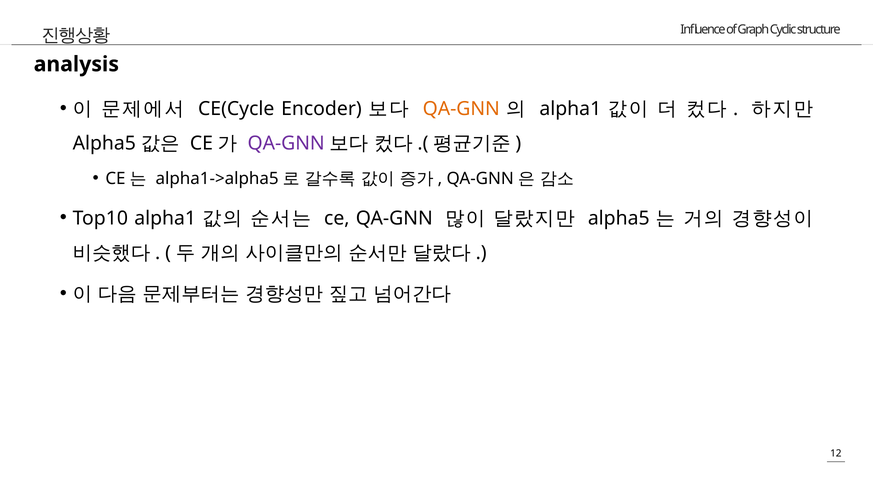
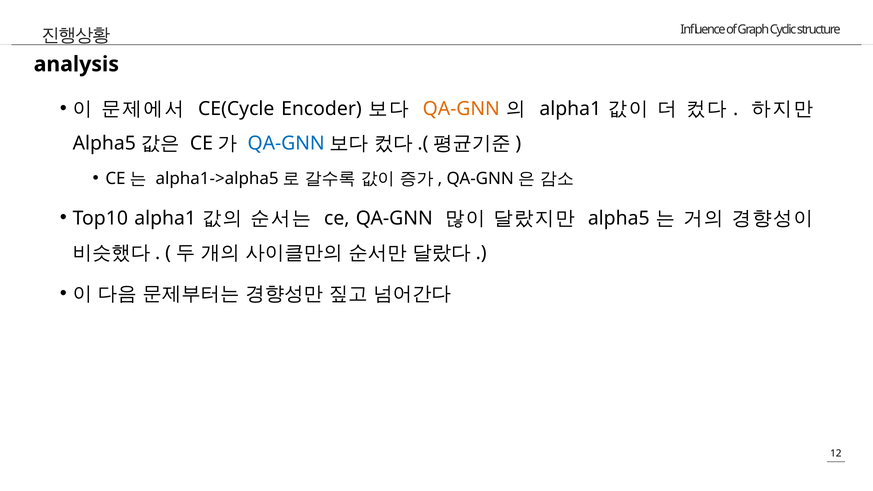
QA-GNN at (286, 144) colour: purple -> blue
